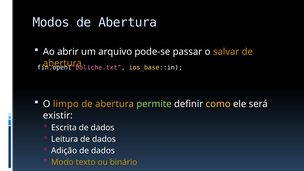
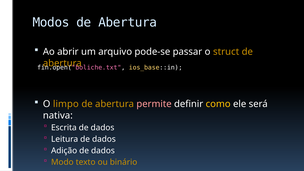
salvar: salvar -> struct
permite colour: light green -> pink
existir: existir -> nativa
